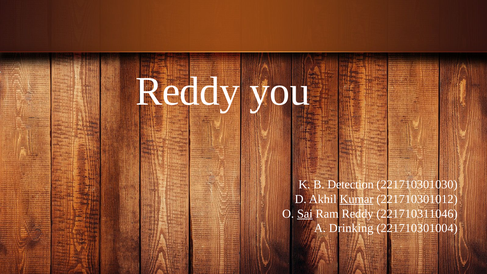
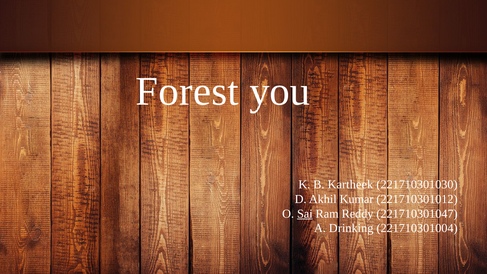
Reddy at (188, 91): Reddy -> Forest
Detection: Detection -> Kartheek
Kumar underline: present -> none
221710311046: 221710311046 -> 221710301047
